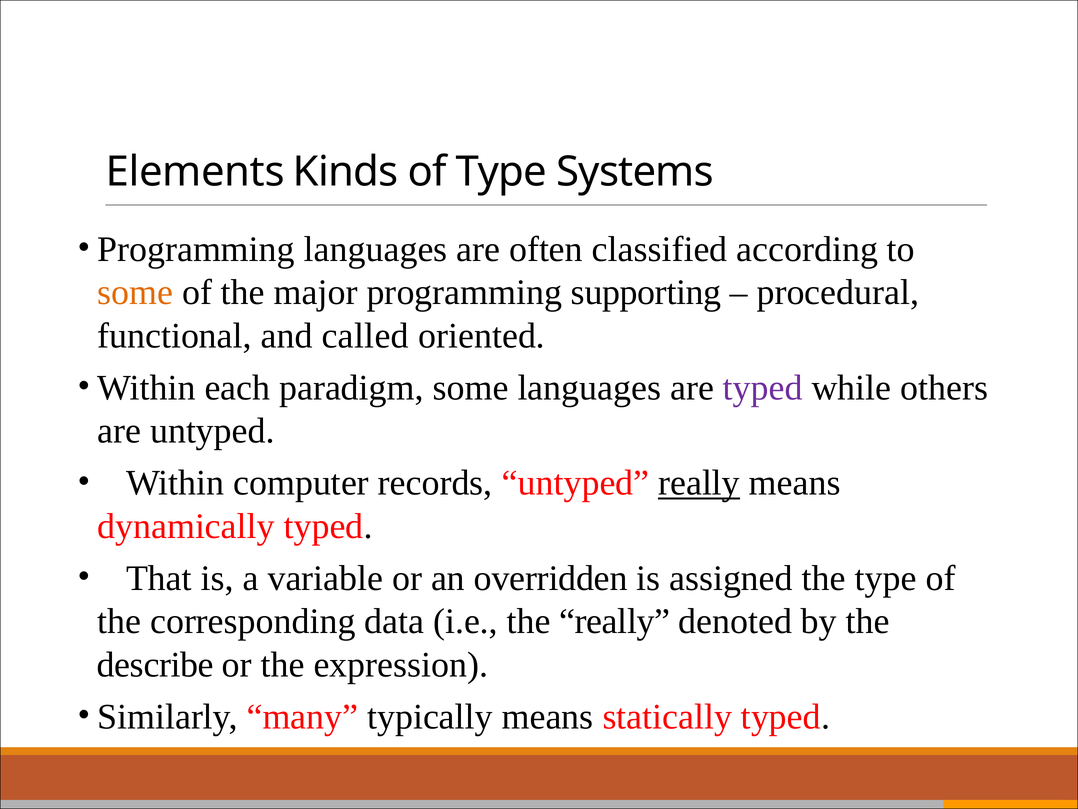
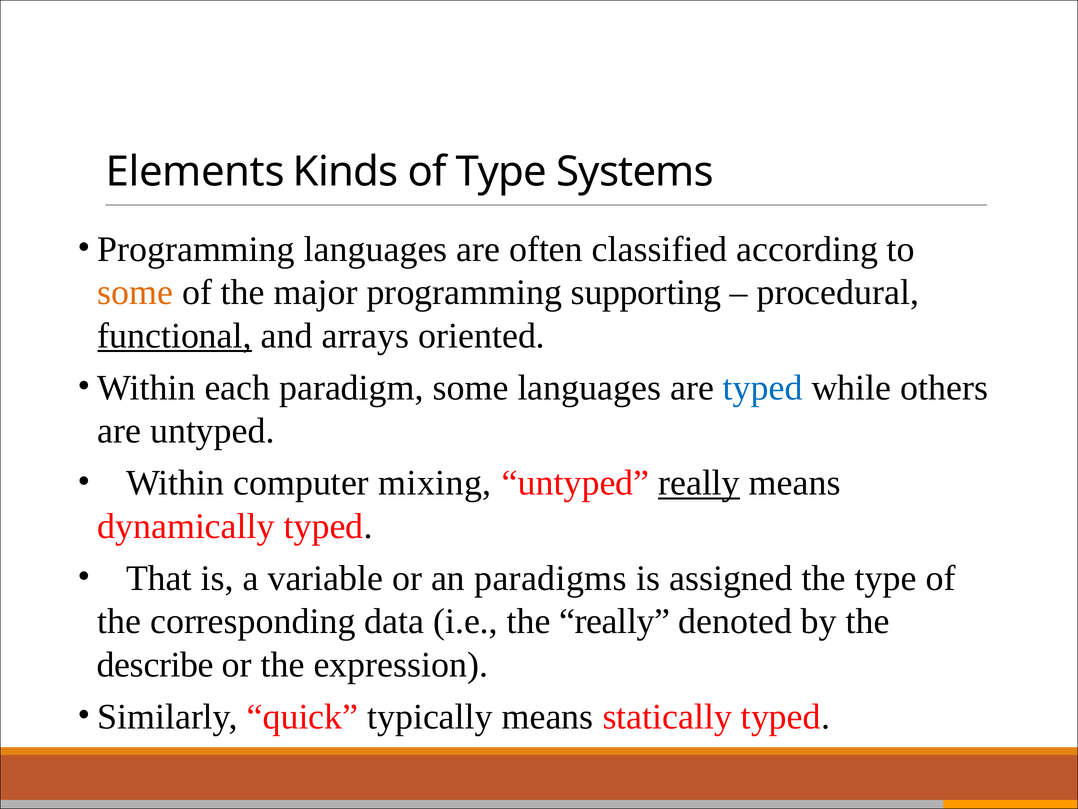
functional underline: none -> present
called: called -> arrays
typed at (763, 388) colour: purple -> blue
records: records -> mixing
overridden: overridden -> paradigms
many: many -> quick
